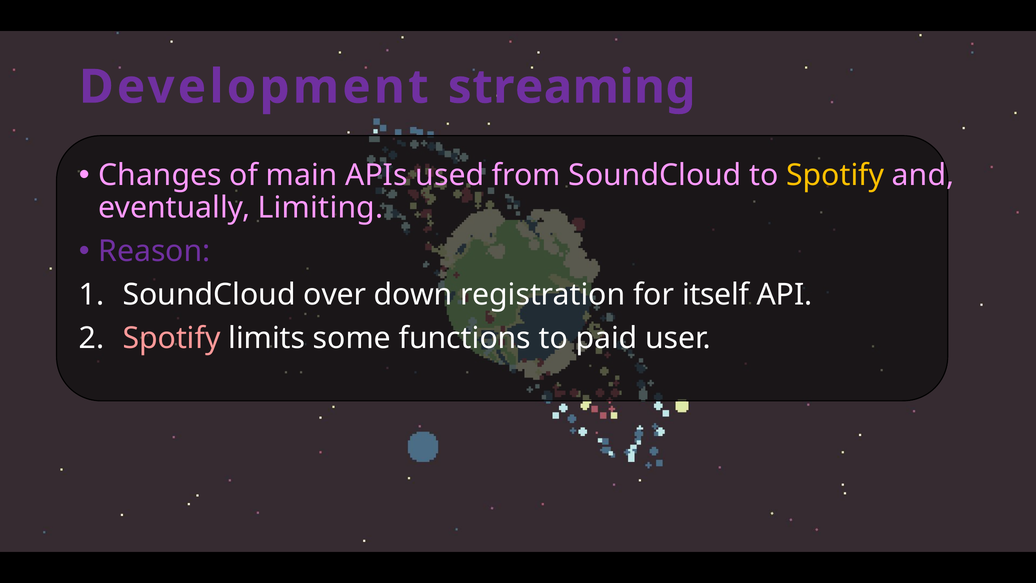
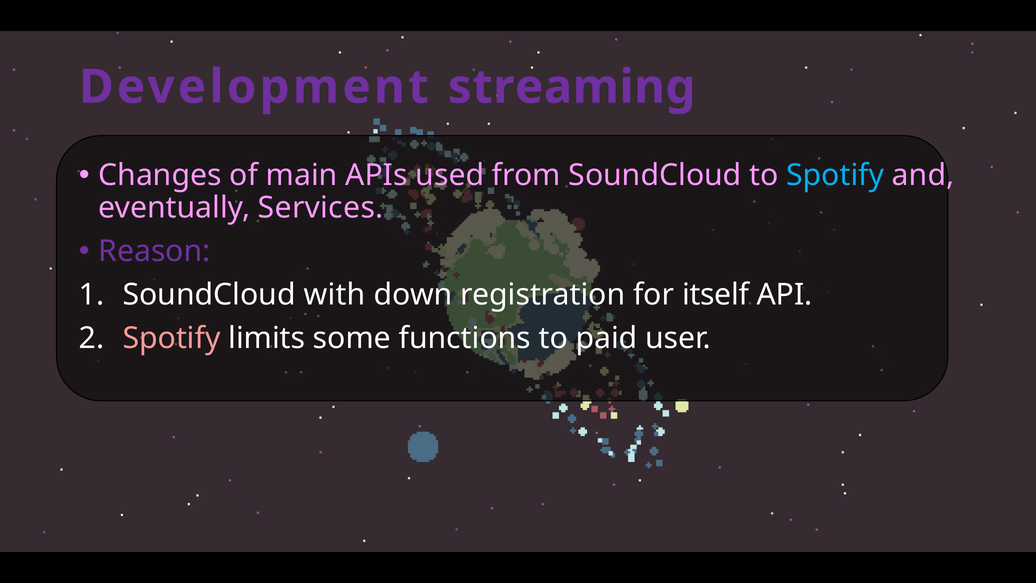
Spotify at (835, 175) colour: yellow -> light blue
Limiting: Limiting -> Services
over: over -> with
